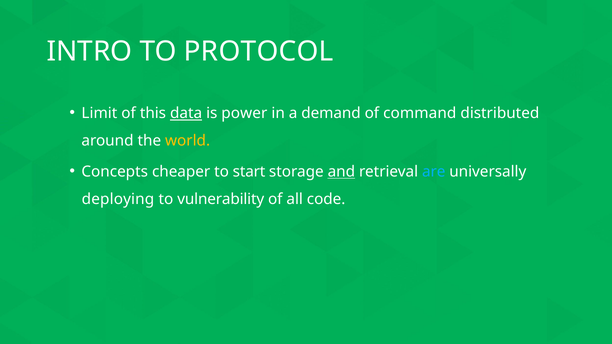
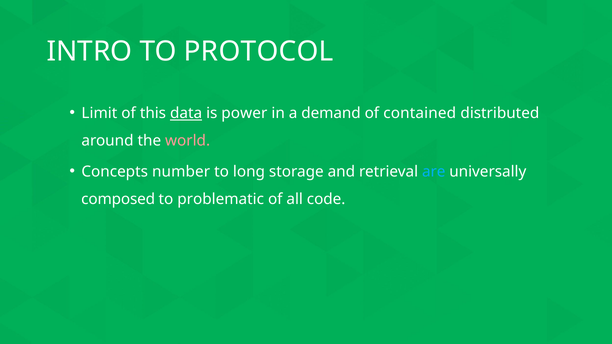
command: command -> contained
world colour: yellow -> pink
cheaper: cheaper -> number
start: start -> long
and underline: present -> none
deploying: deploying -> composed
vulnerability: vulnerability -> problematic
